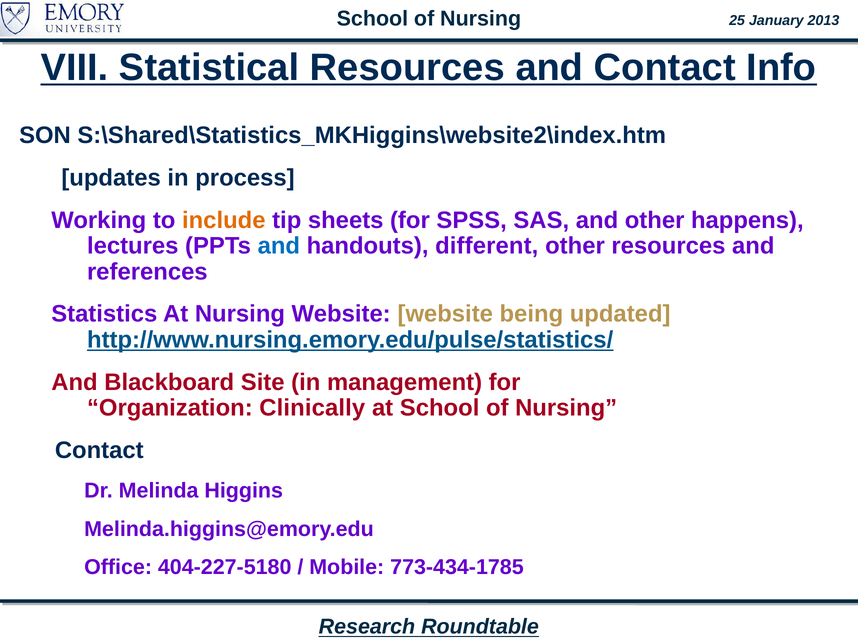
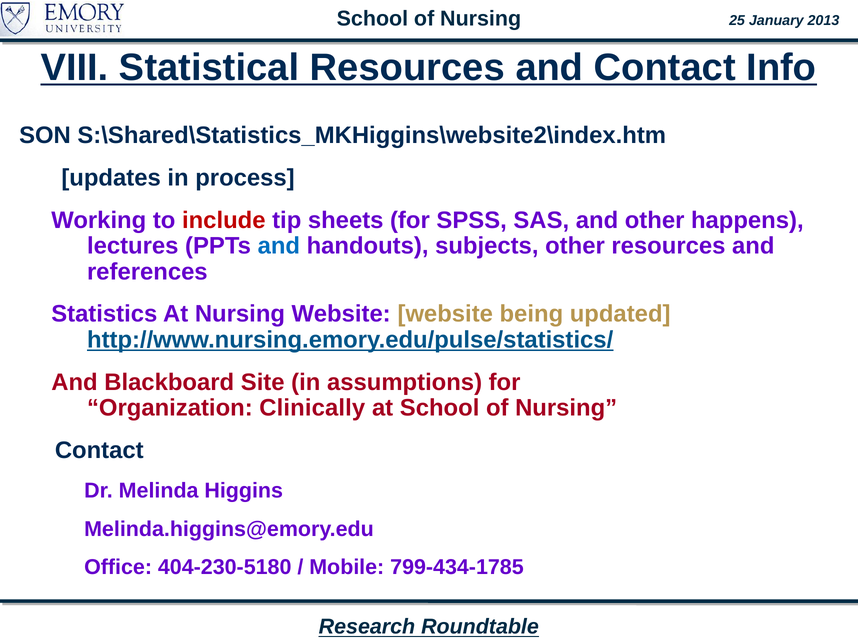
include colour: orange -> red
different: different -> subjects
management: management -> assumptions
404-227-5180: 404-227-5180 -> 404-230-5180
773-434-1785: 773-434-1785 -> 799-434-1785
